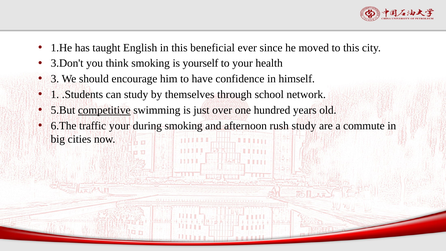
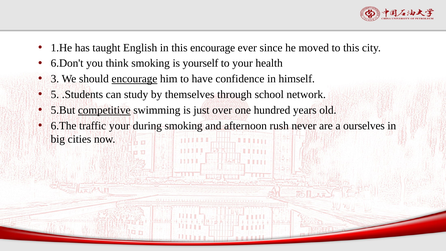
this beneficial: beneficial -> encourage
3.Don't: 3.Don't -> 6.Don't
encourage at (134, 79) underline: none -> present
1: 1 -> 5
rush study: study -> never
commute: commute -> ourselves
